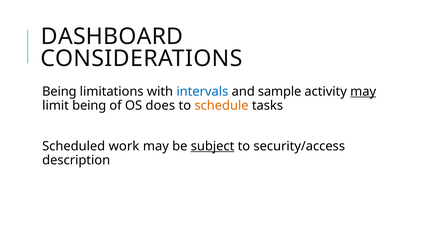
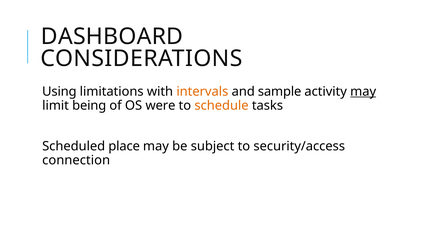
Being at (59, 92): Being -> Using
intervals colour: blue -> orange
does: does -> were
work: work -> place
subject underline: present -> none
description: description -> connection
